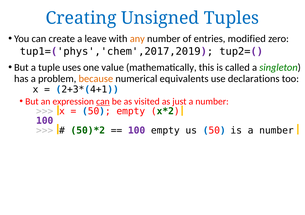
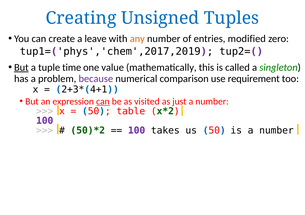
But at (21, 67) underline: none -> present
uses: uses -> time
because colour: orange -> purple
equivalents: equivalents -> comparison
declarations: declarations -> requirement
50 empty: empty -> table
100 empty: empty -> takes
